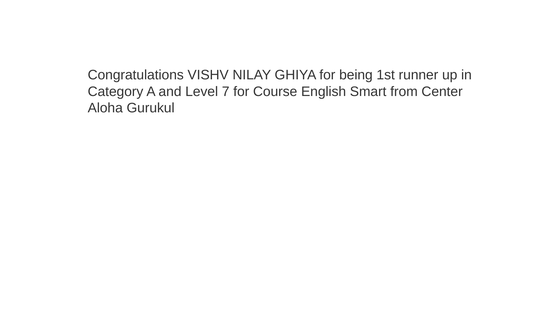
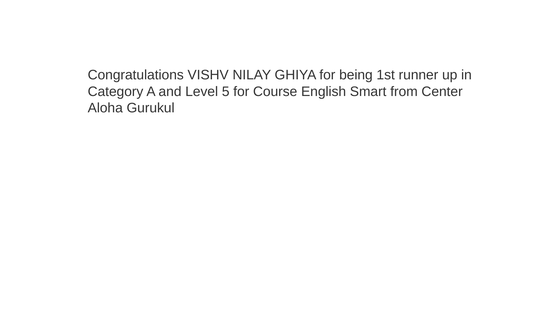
7: 7 -> 5
